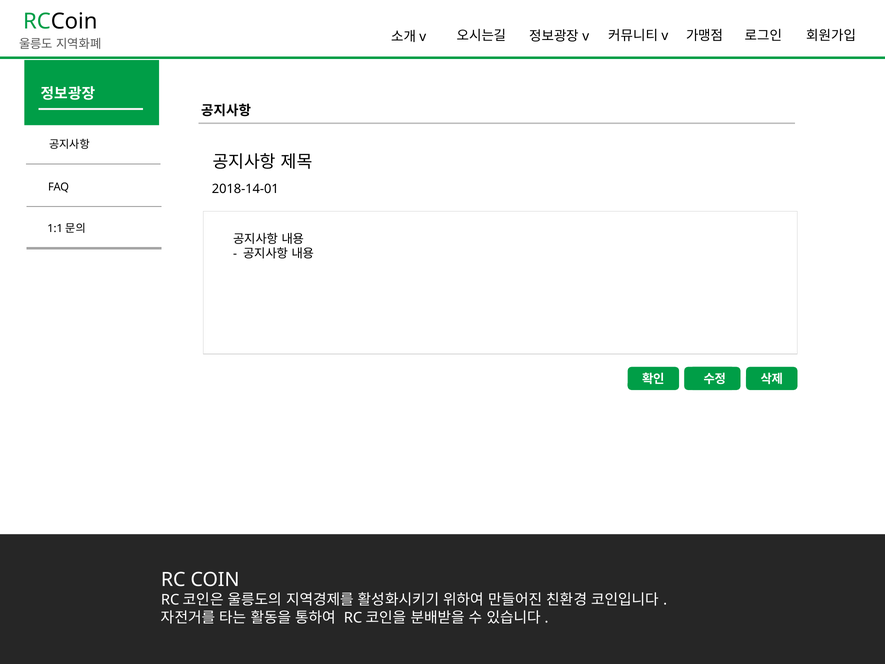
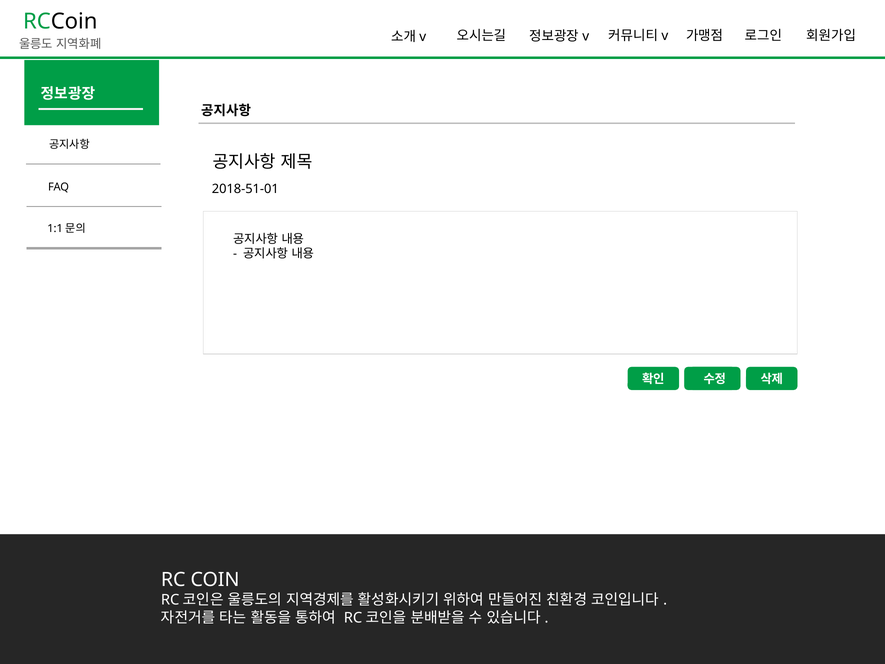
2018-14-01: 2018-14-01 -> 2018-51-01
